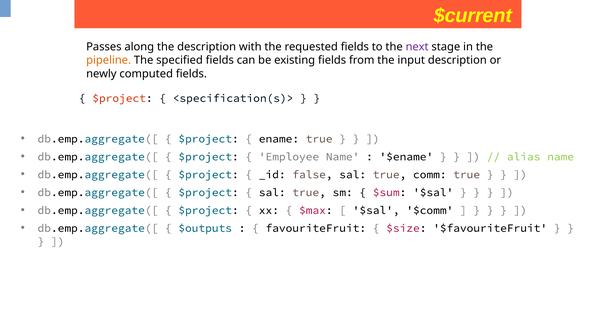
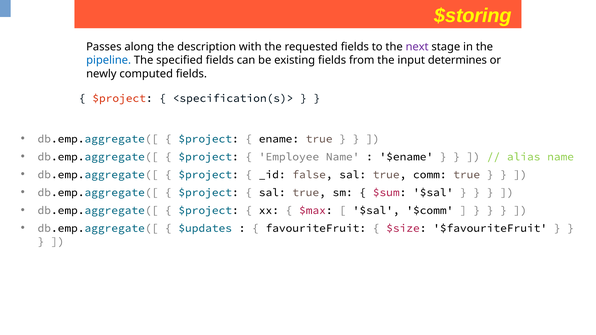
$current: $current -> $storing
pipeline colour: orange -> blue
input description: description -> determines
$outputs: $outputs -> $updates
